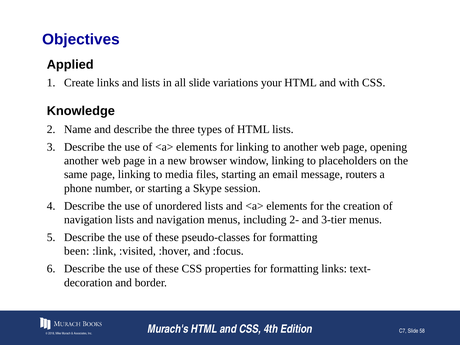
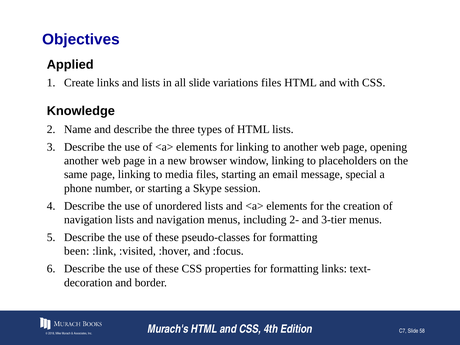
variations your: your -> files
routers: routers -> special
